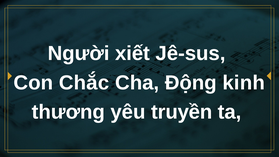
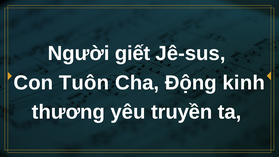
xiết: xiết -> giết
Chắc: Chắc -> Tuôn
